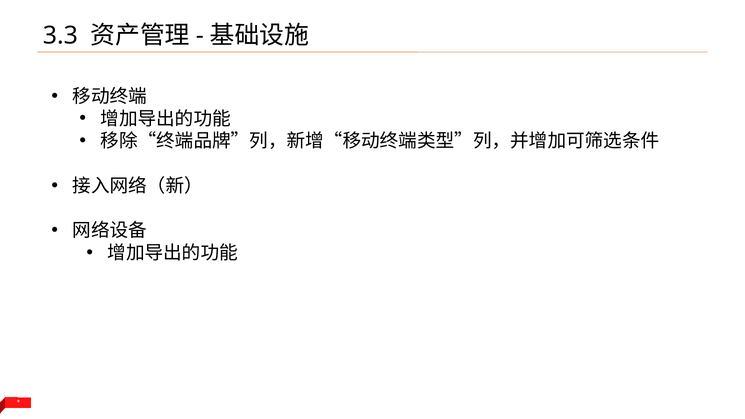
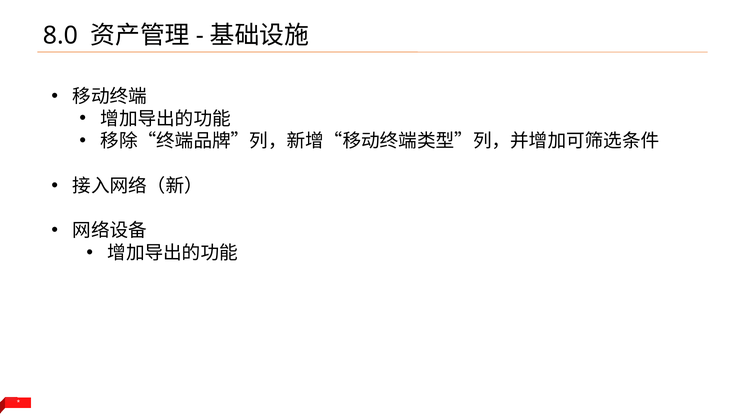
3.3: 3.3 -> 8.0
